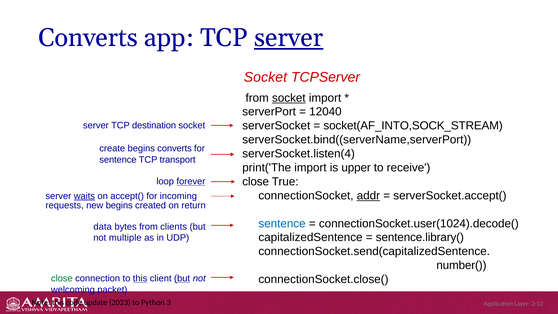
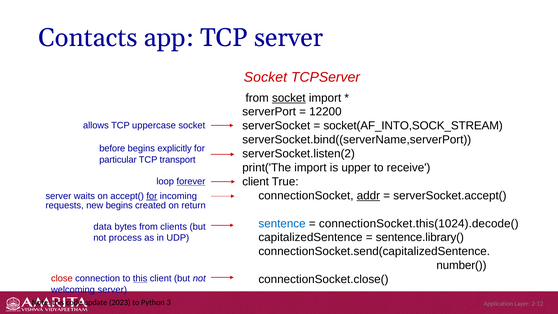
Converts at (88, 38): Converts -> Contacts
server at (289, 38) underline: present -> none
12040: 12040 -> 12200
server at (96, 125): server -> allows
destination: destination -> uppercase
create: create -> before
begins converts: converts -> explicitly
serverSocket.listen(4: serverSocket.listen(4 -> serverSocket.listen(2
sentence at (118, 160): sentence -> particular
close at (256, 182): close -> client
waits underline: present -> none
for at (152, 196) underline: none -> present
connectionSocket.user(1024).decode(: connectionSocket.user(1024).decode( -> connectionSocket.this(1024).decode(
multiple: multiple -> process
close at (62, 278) colour: green -> red
but at (182, 278) underline: present -> none
welcoming packet: packet -> server
